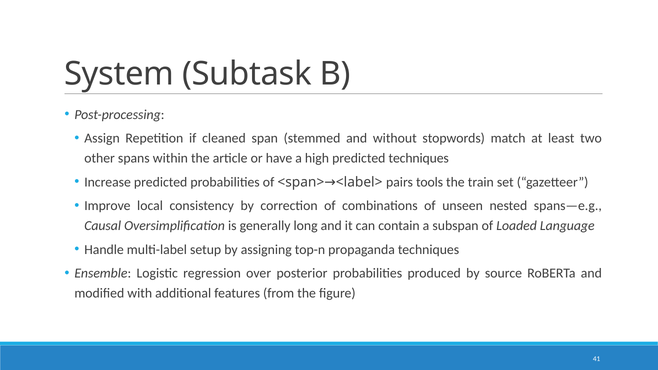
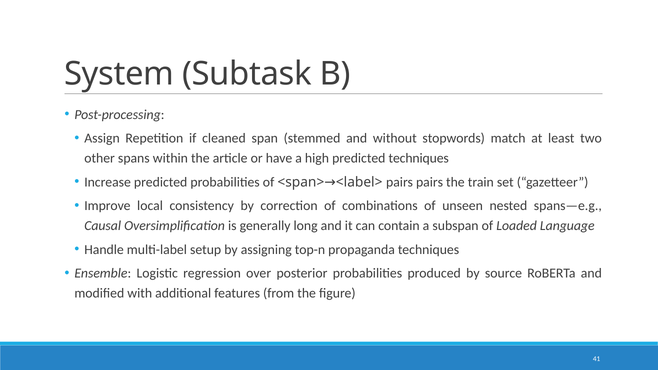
pairs tools: tools -> pairs
